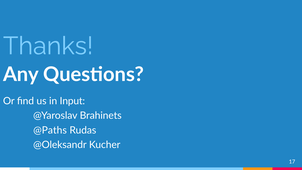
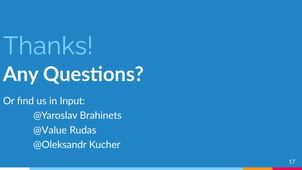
@Paths: @Paths -> @Value
